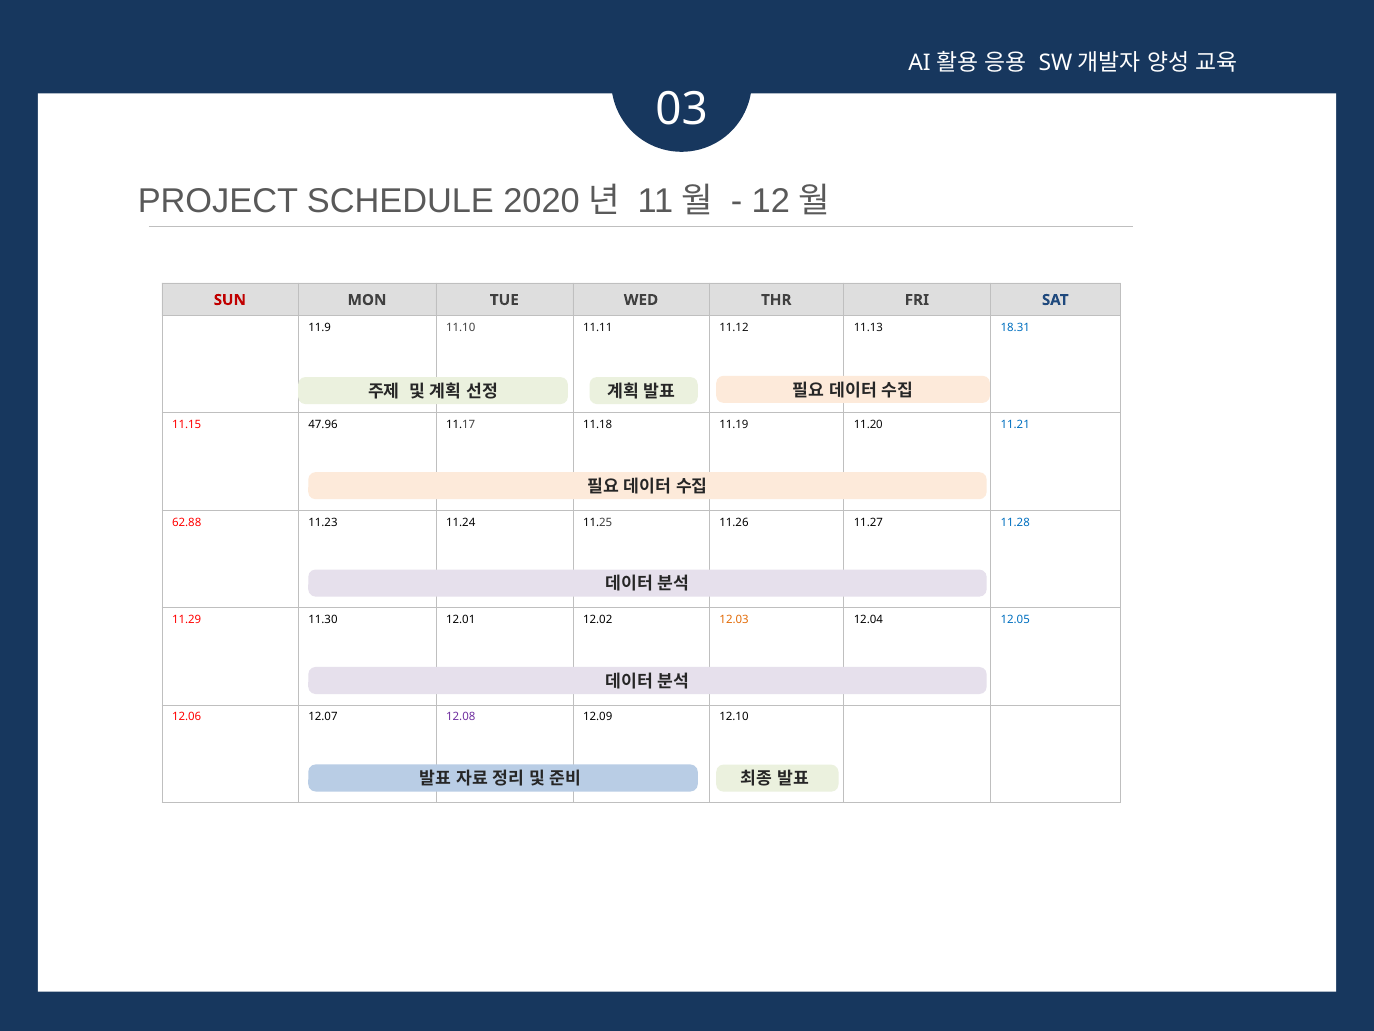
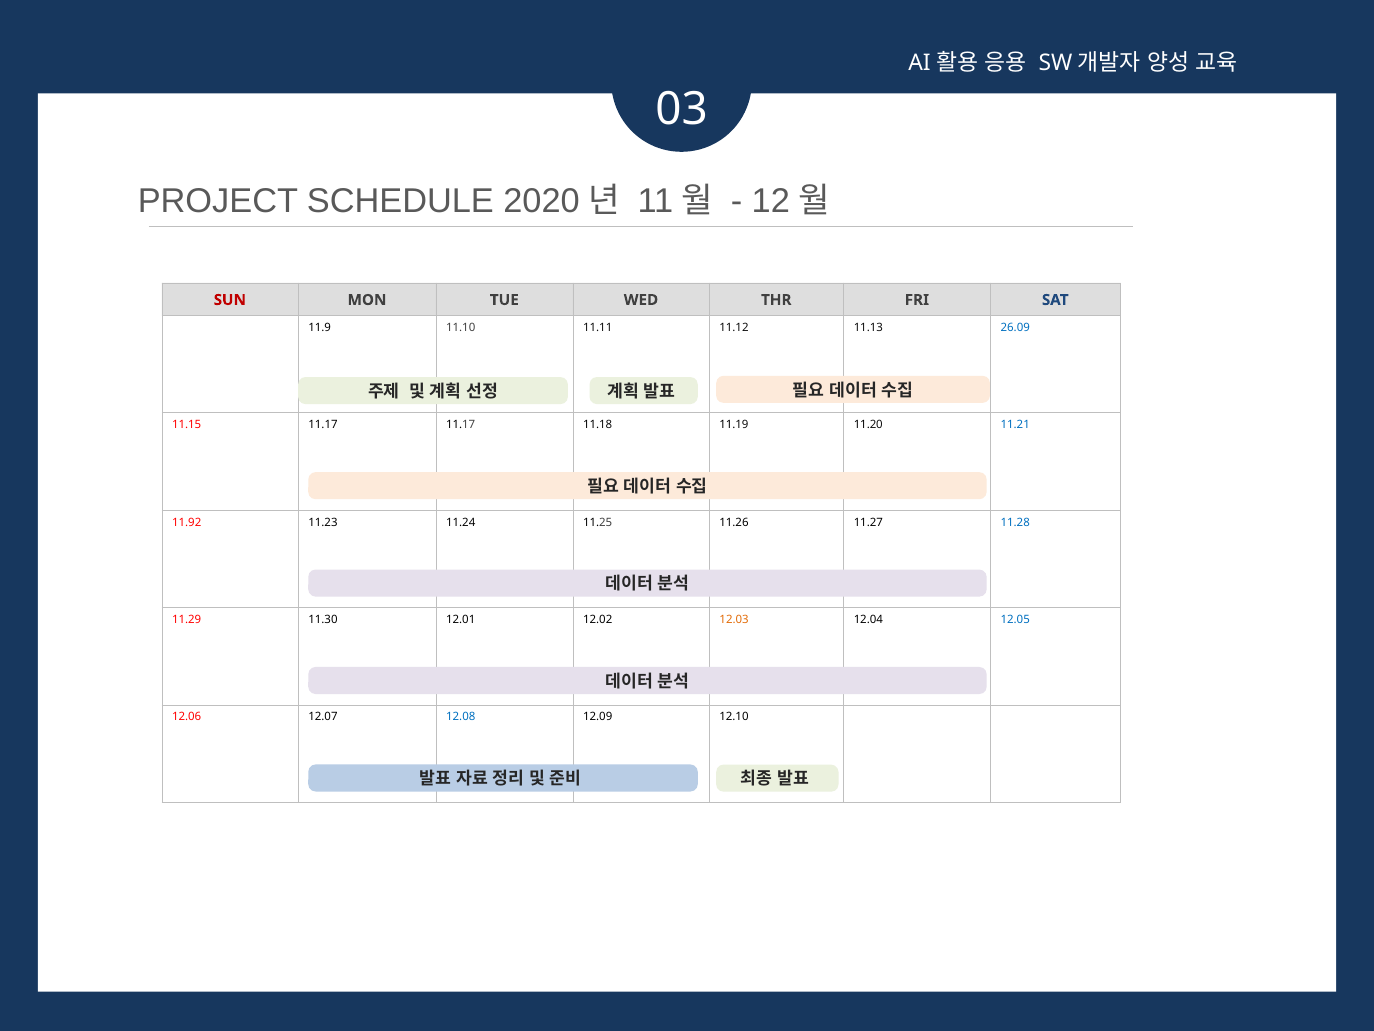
18.31: 18.31 -> 26.09
11.15 47.96: 47.96 -> 11.17
62.88: 62.88 -> 11.92
12.08 colour: purple -> blue
